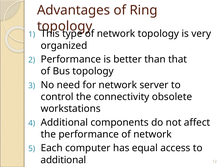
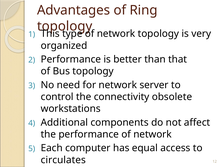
additional at (63, 159): additional -> circulates
